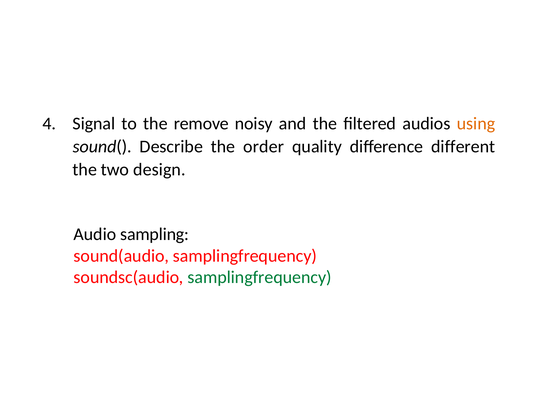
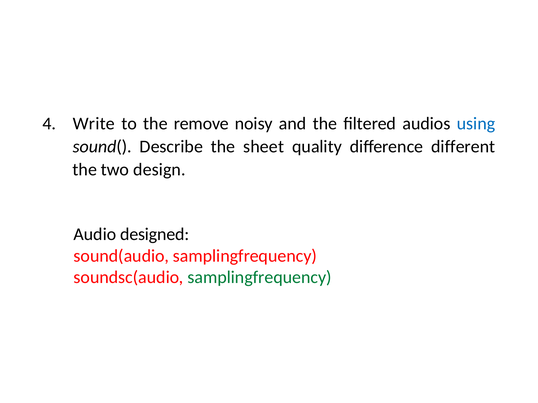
Signal: Signal -> Write
using colour: orange -> blue
order: order -> sheet
sampling: sampling -> designed
